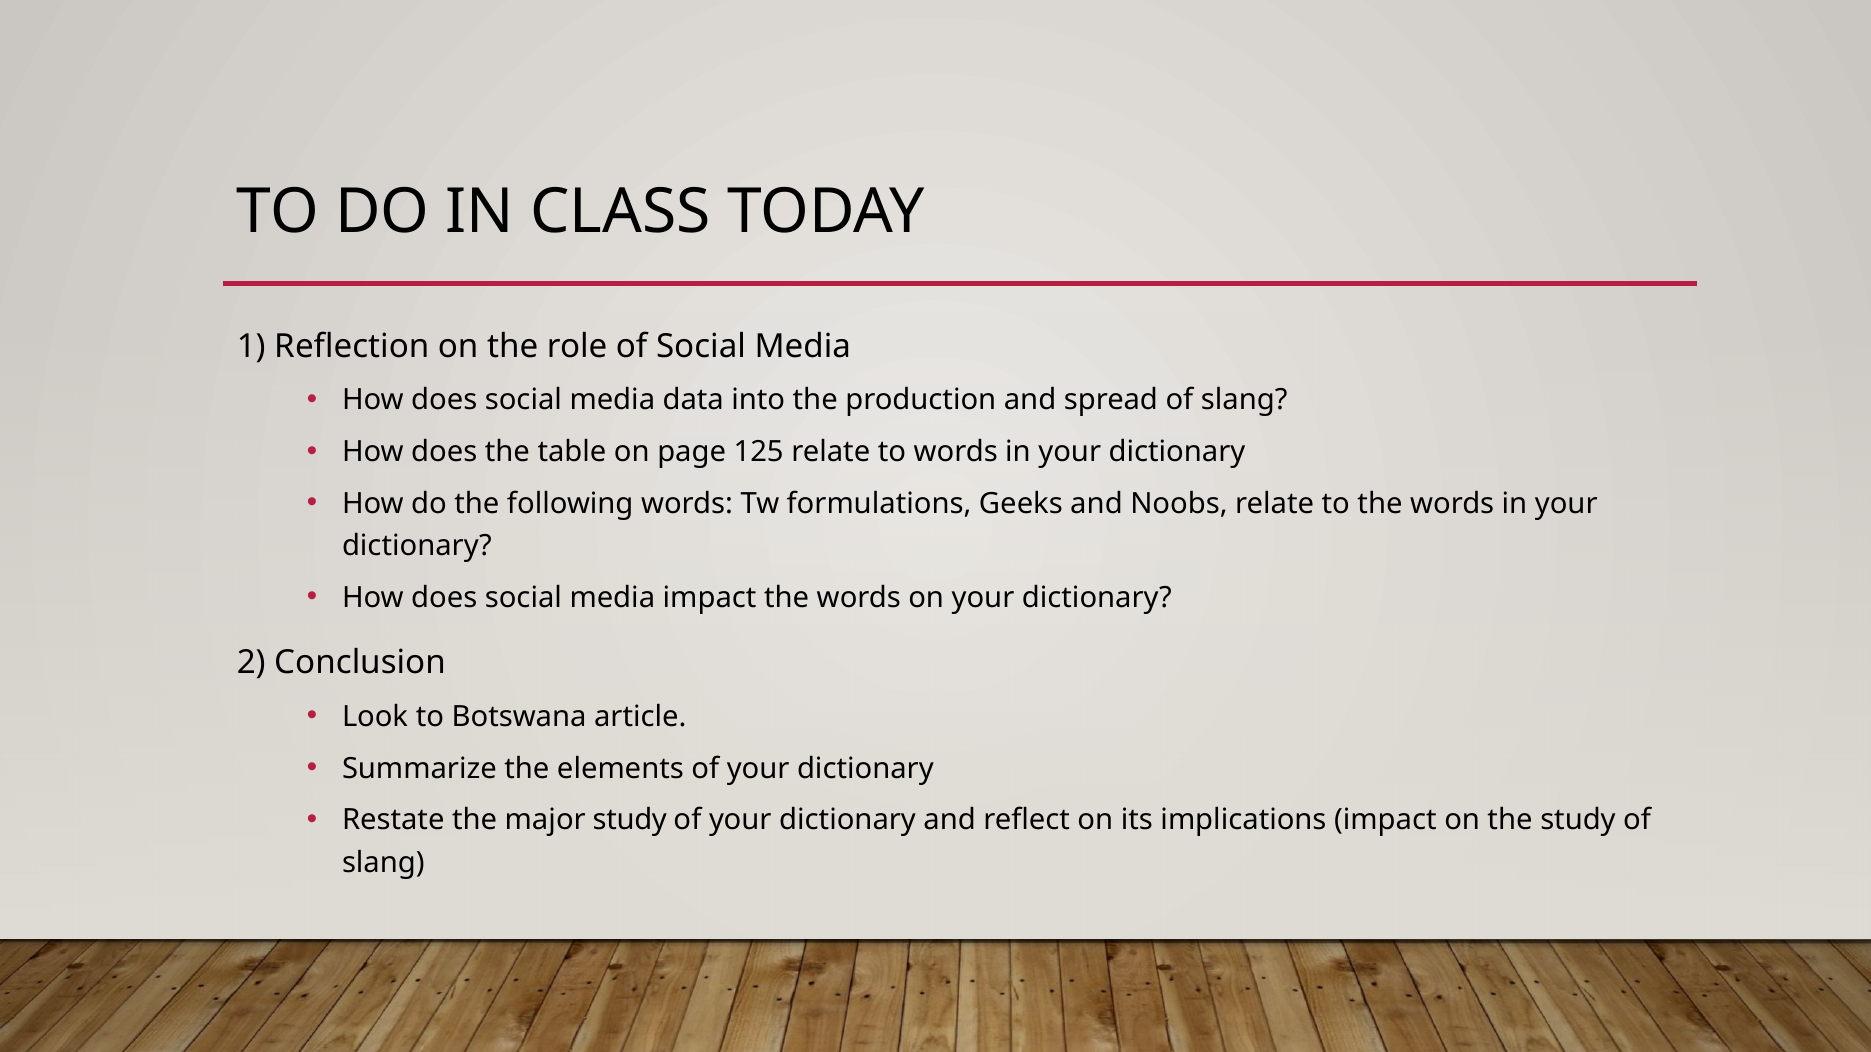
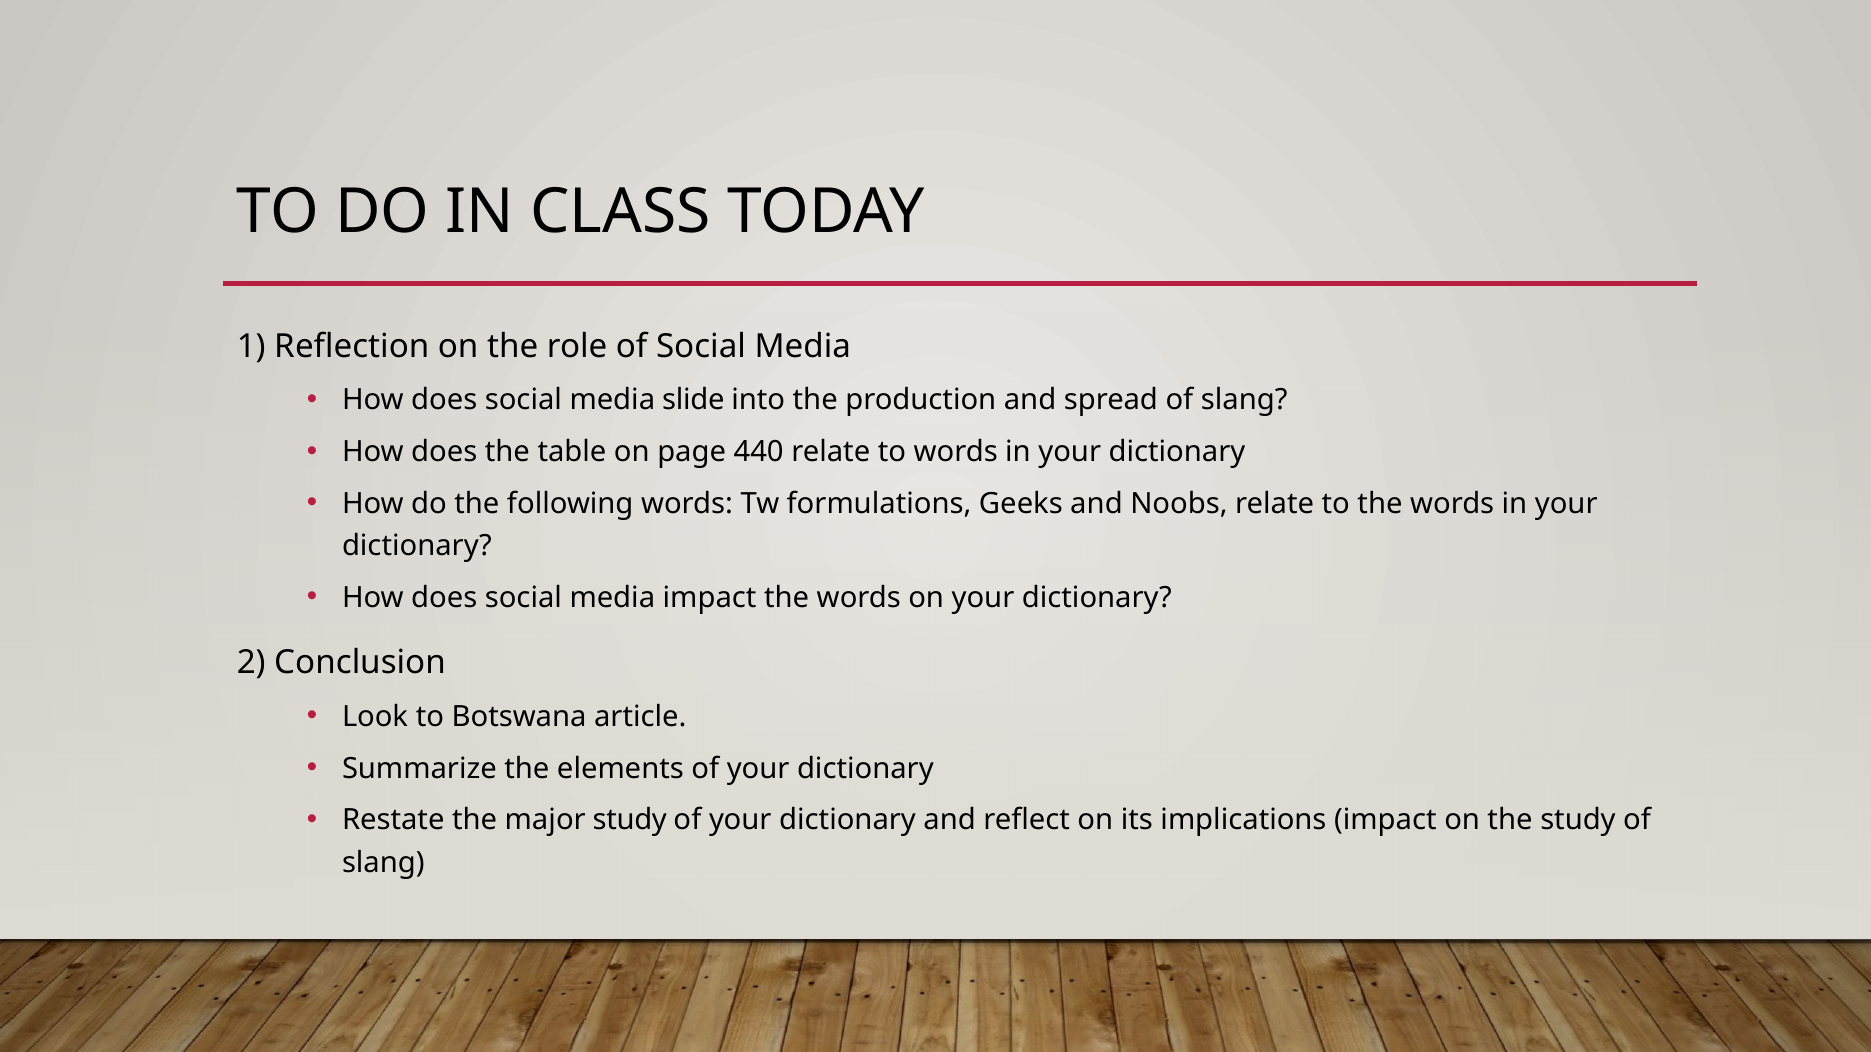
data: data -> slide
125: 125 -> 440
